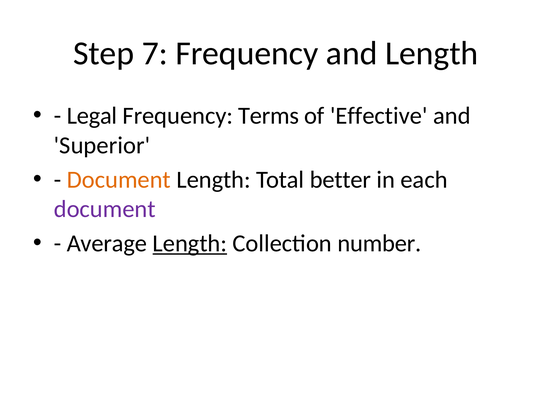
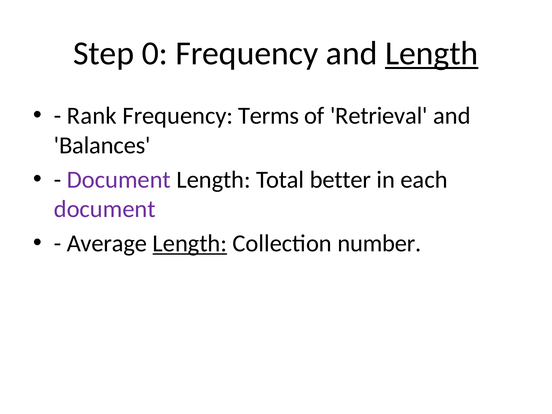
7: 7 -> 0
Length at (432, 53) underline: none -> present
Legal: Legal -> Rank
Effective: Effective -> Retrieval
Superior: Superior -> Balances
Document at (119, 180) colour: orange -> purple
